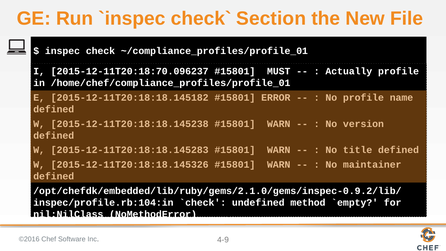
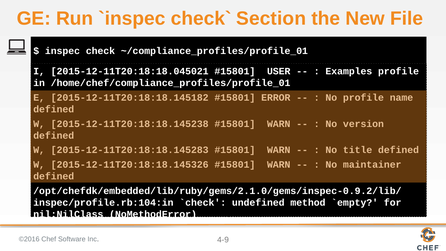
2015-12-11T20:18:70.096237: 2015-12-11T20:18:70.096237 -> 2015-12-11T20:18:18.045021
MUST: MUST -> USER
Actually: Actually -> Examples
